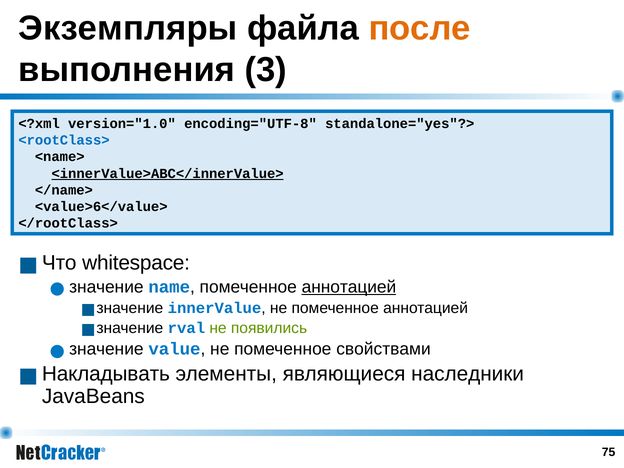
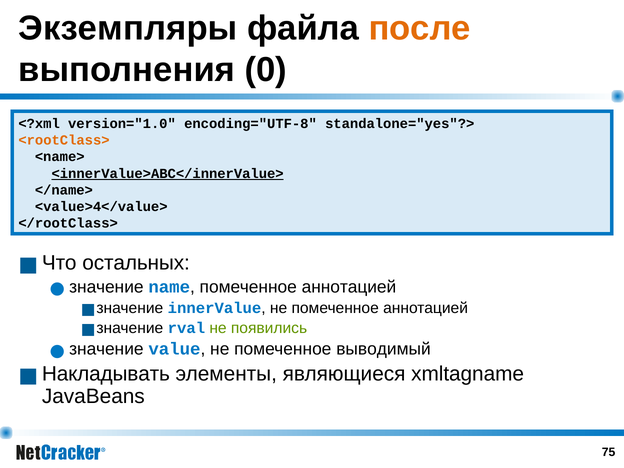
3: 3 -> 0
<rootClass> colour: blue -> orange
<value>6</value>: <value>6</value> -> <value>4</value>
whitespace: whitespace -> остальных
аннотацией at (349, 287) underline: present -> none
свойствами: свойствами -> выводимый
наследники: наследники -> xmltagname
